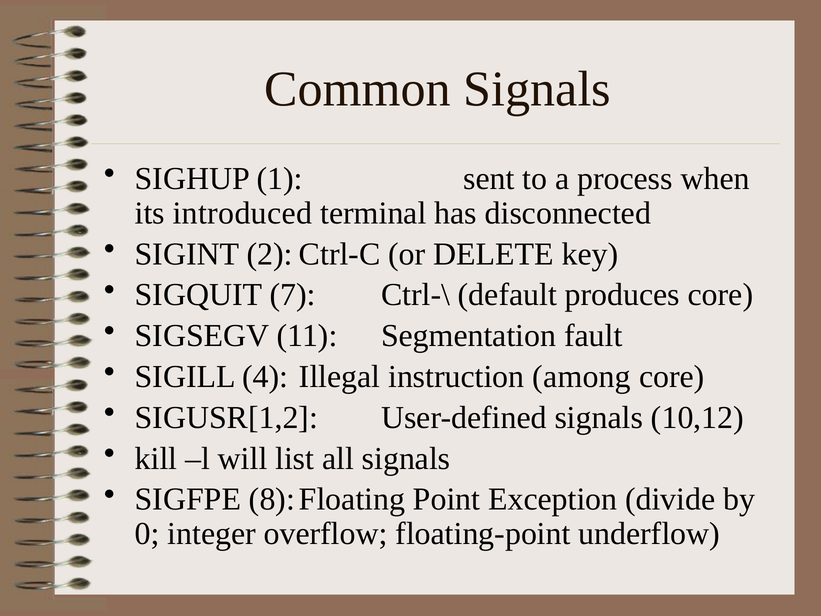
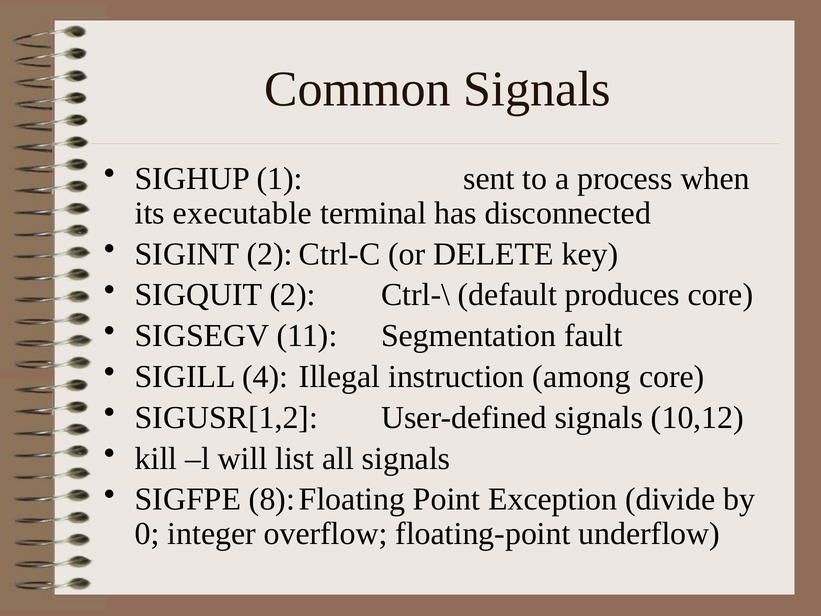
introduced: introduced -> executable
7: 7 -> 2
